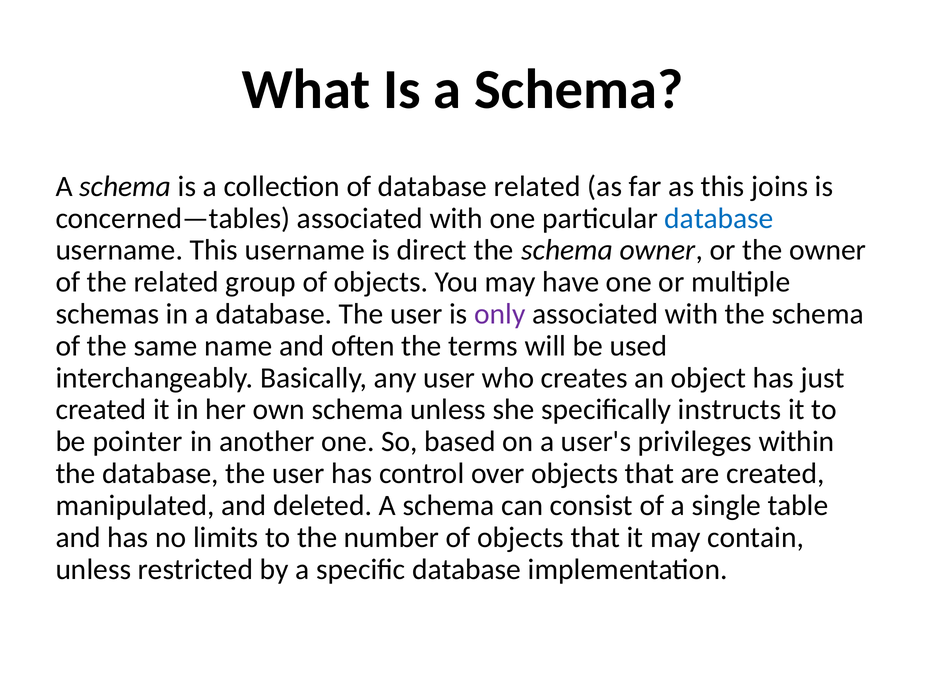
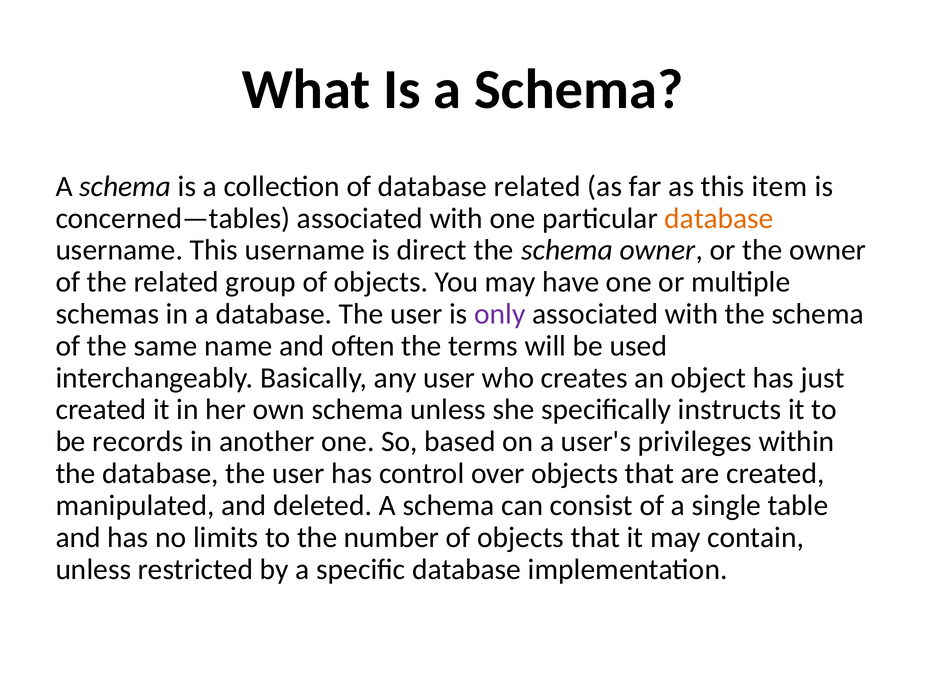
joins: joins -> item
database at (719, 218) colour: blue -> orange
pointer: pointer -> records
